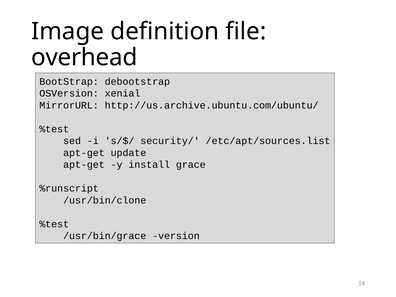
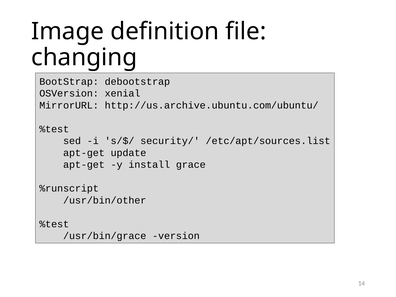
overhead: overhead -> changing
/usr/bin/clone: /usr/bin/clone -> /usr/bin/other
